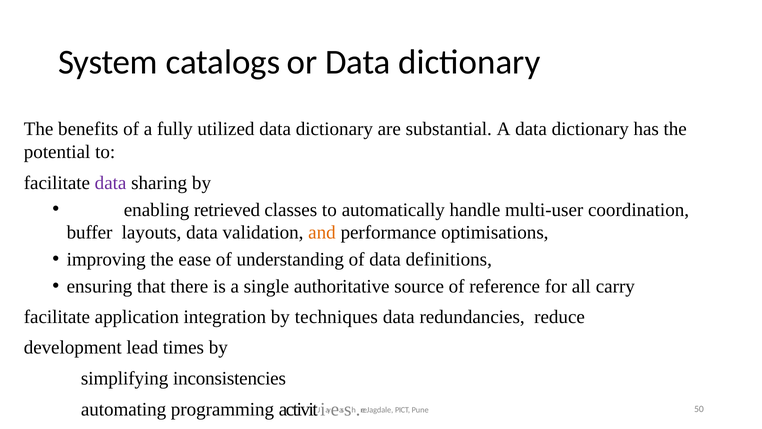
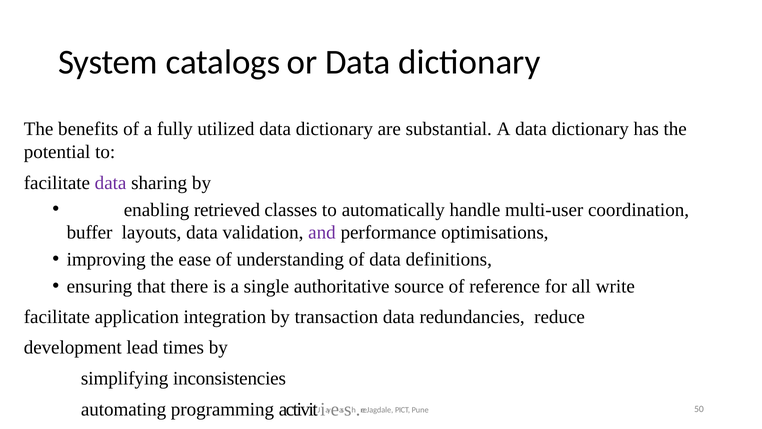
and colour: orange -> purple
carry: carry -> write
techniques: techniques -> transaction
